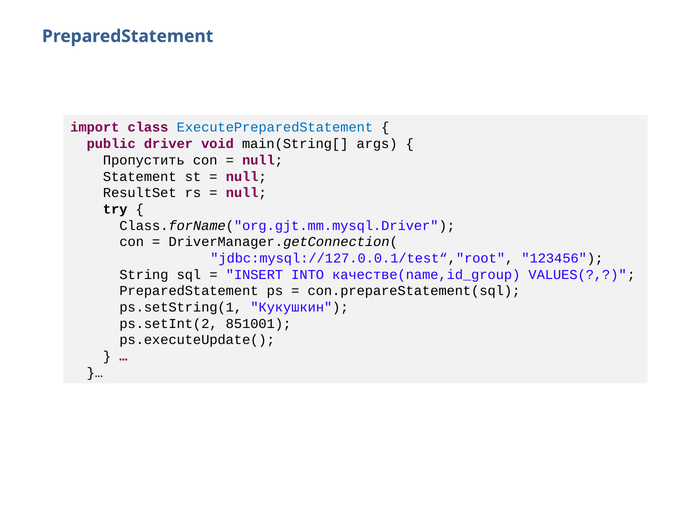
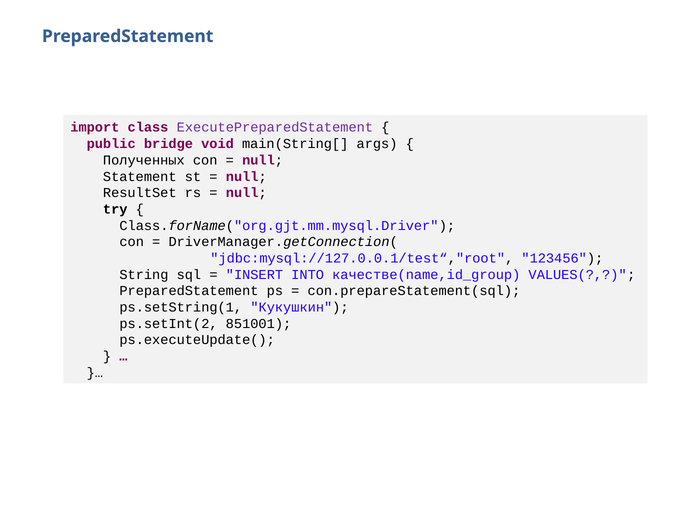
ExecutePreparedStatement colour: blue -> purple
driver: driver -> bridge
Пропустить: Пропустить -> Полученных
